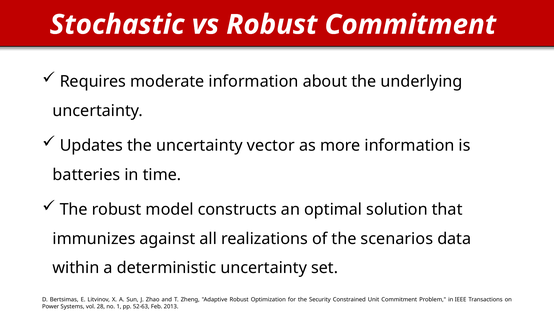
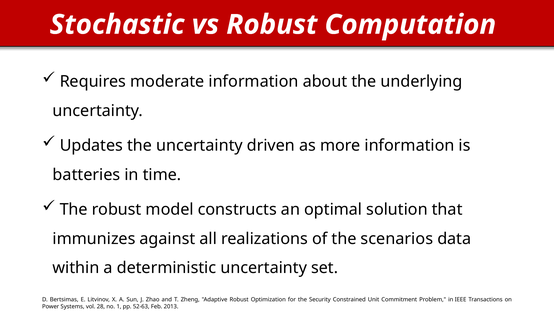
Robust Commitment: Commitment -> Computation
vector: vector -> driven
